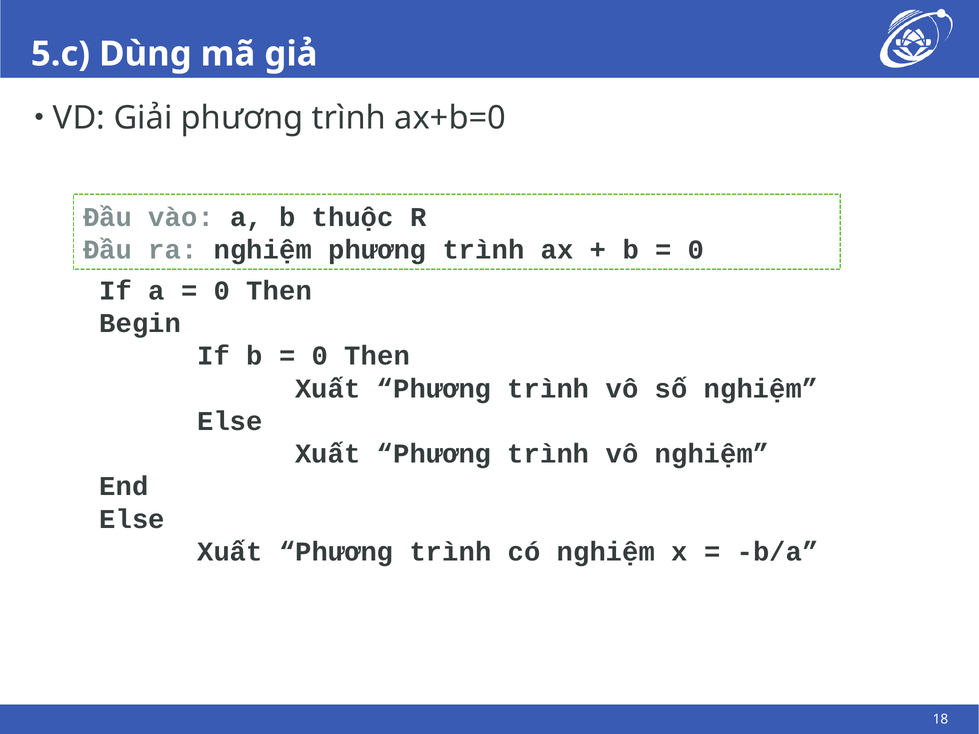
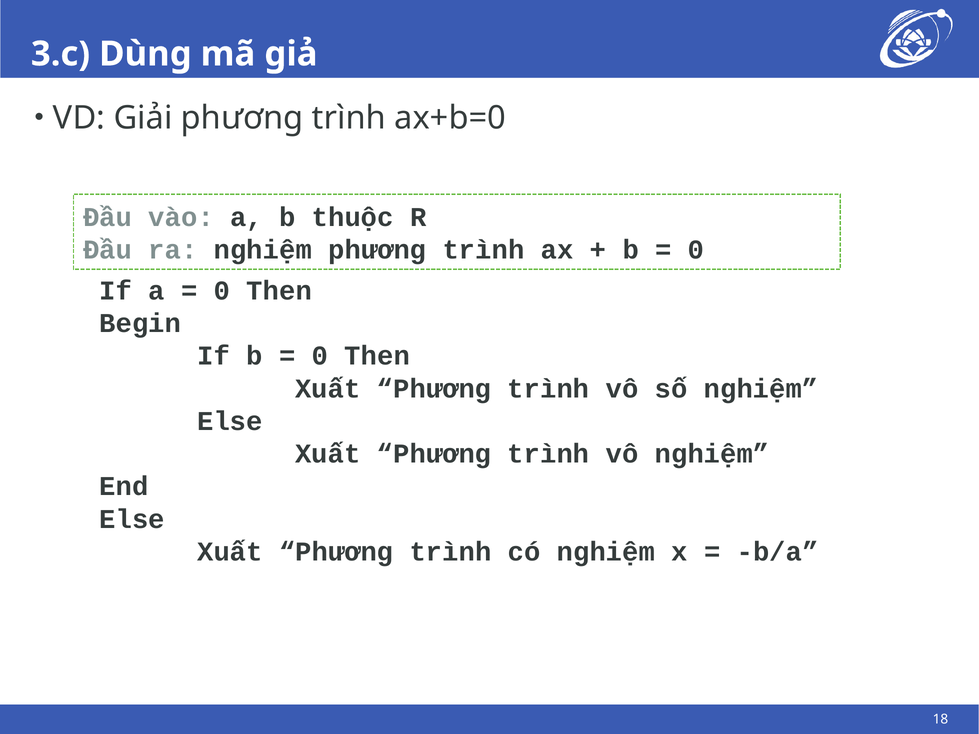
5.c: 5.c -> 3.c
